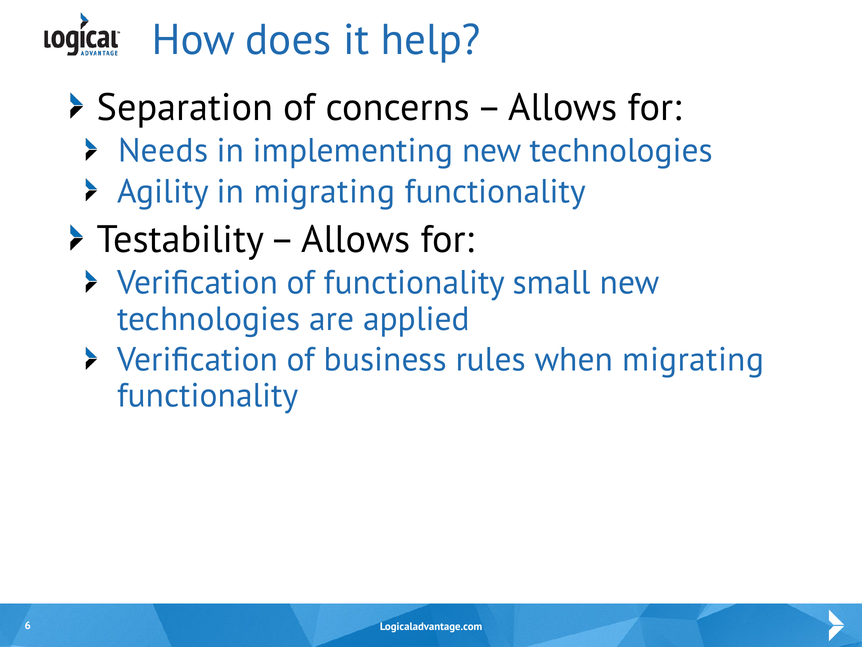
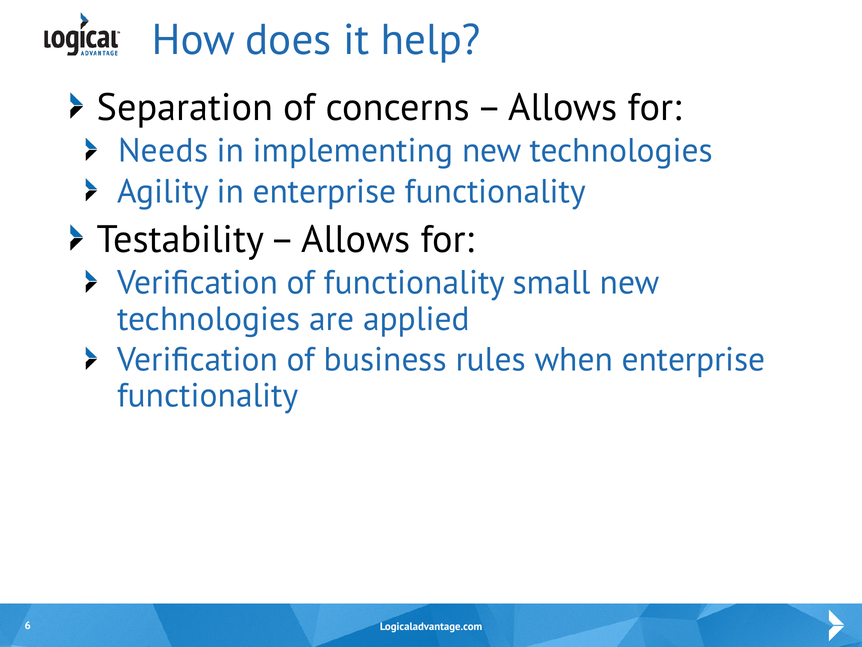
in migrating: migrating -> enterprise
when migrating: migrating -> enterprise
